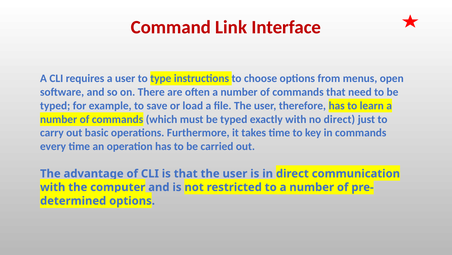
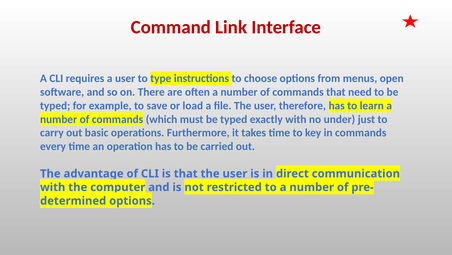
no direct: direct -> under
